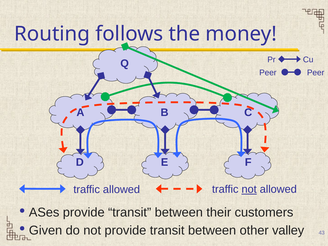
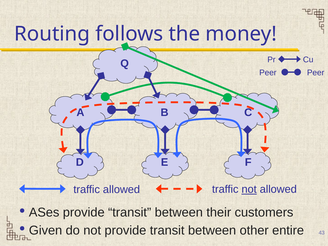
valley: valley -> entire
